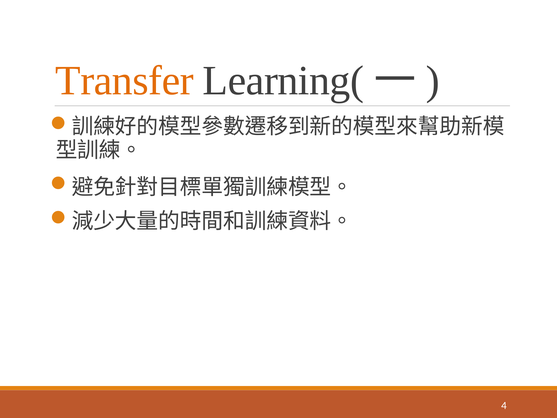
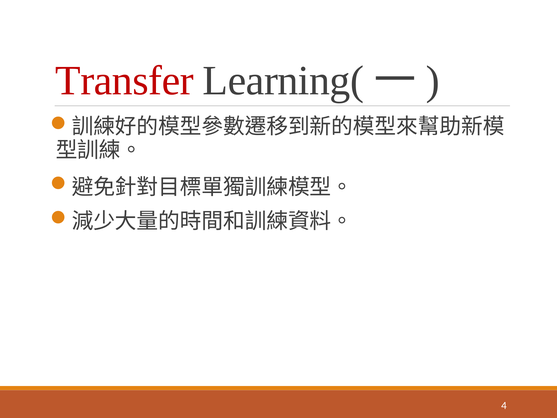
Transfer colour: orange -> red
